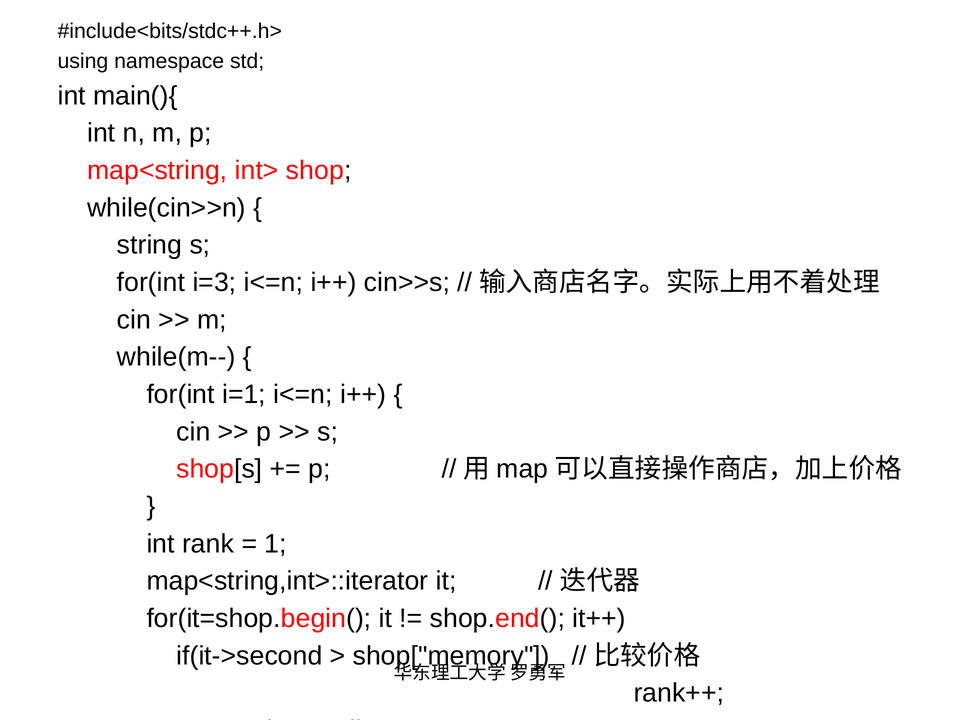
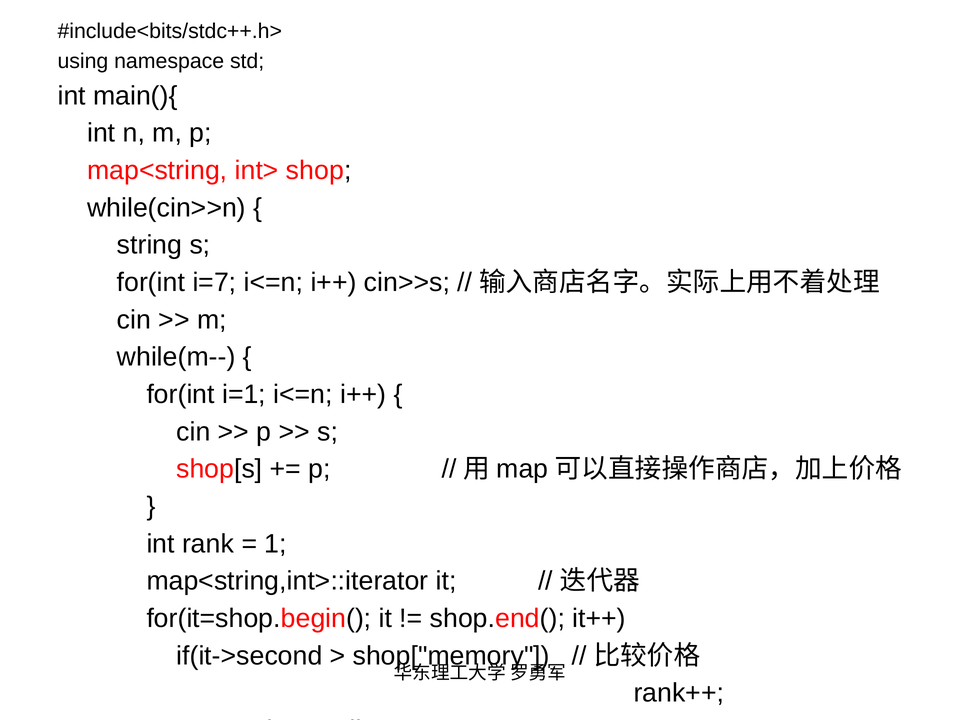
i=3: i=3 -> i=7
